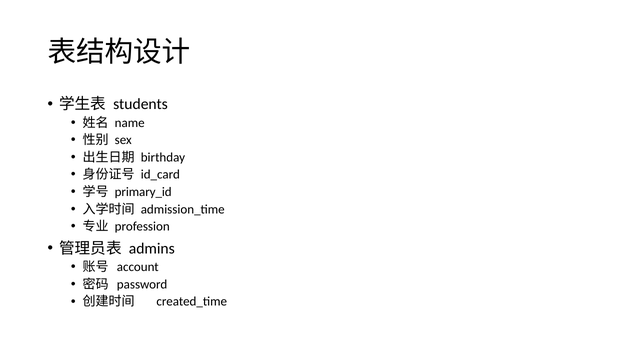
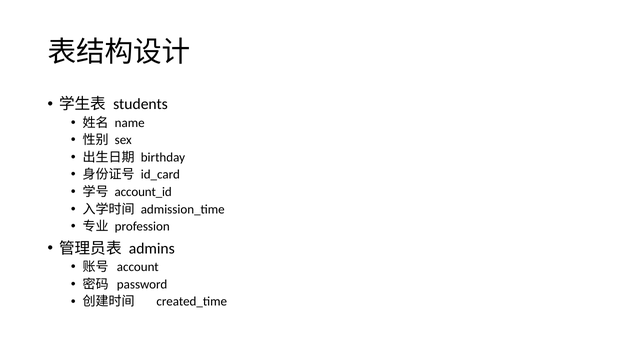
primary_id: primary_id -> account_id
